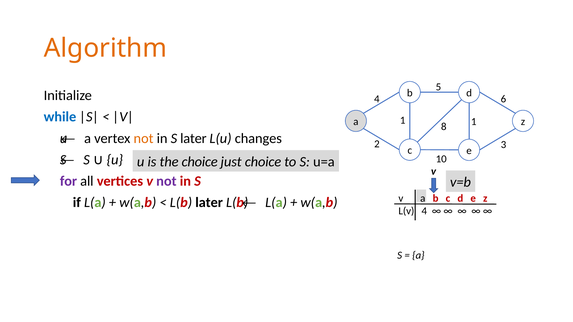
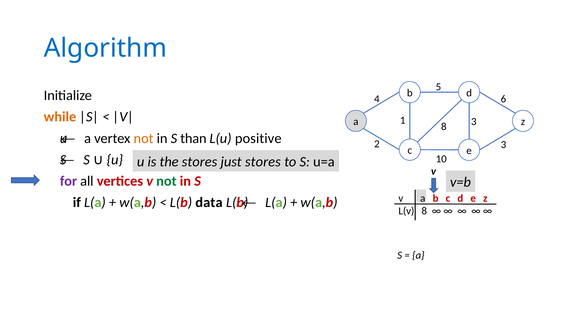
Algorithm colour: orange -> blue
while colour: blue -> orange
8 1: 1 -> 3
S later: later -> than
changes: changes -> positive
the choice: choice -> stores
just choice: choice -> stores
not at (166, 181) colour: purple -> green
L(b later: later -> data
L(v 4: 4 -> 8
